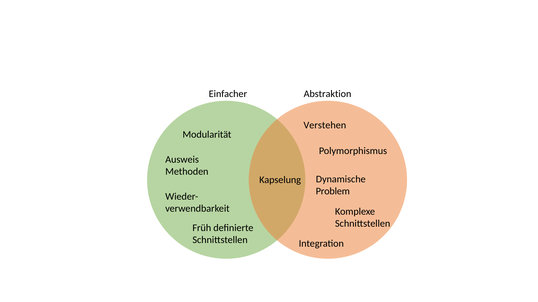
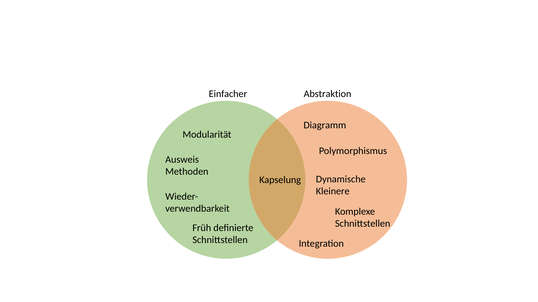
Verstehen: Verstehen -> Diagramm
Problem: Problem -> Kleinere
